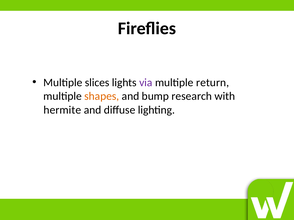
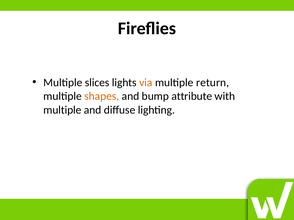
via colour: purple -> orange
research: research -> attribute
hermite at (62, 110): hermite -> multiple
